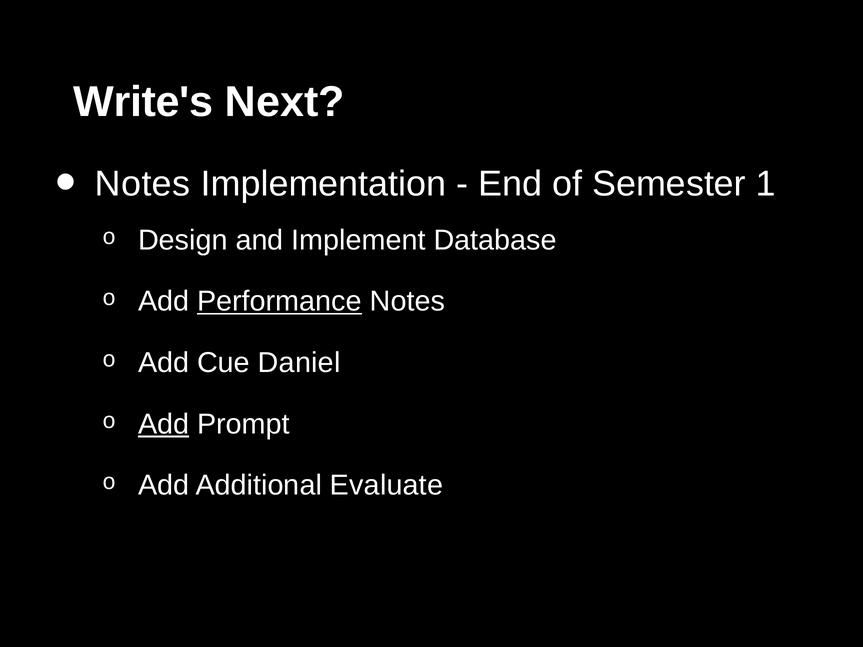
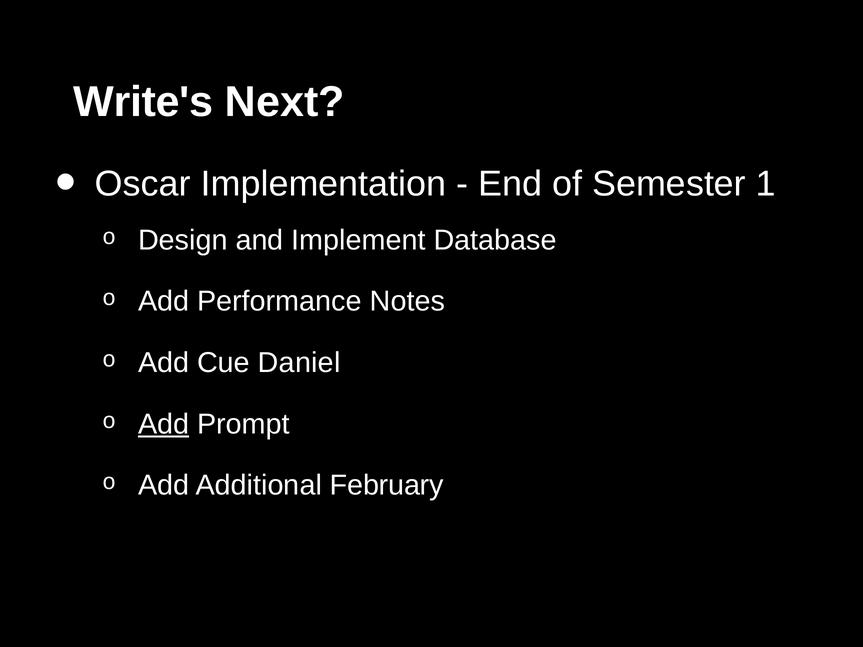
Notes at (143, 184): Notes -> Oscar
Performance underline: present -> none
Evaluate: Evaluate -> February
